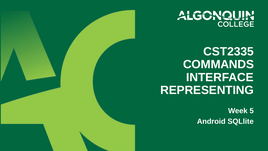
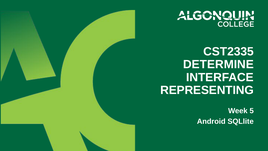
COMMANDS: COMMANDS -> DETERMINE
